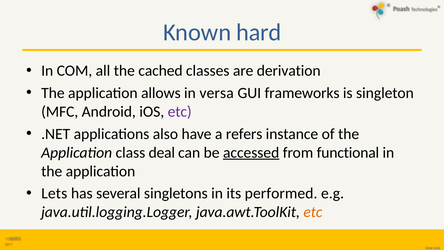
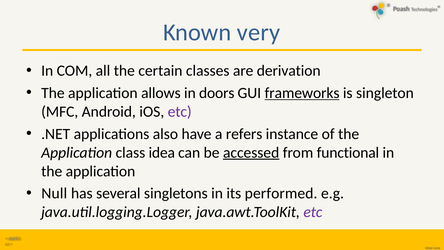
hard: hard -> very
cached: cached -> certain
versa: versa -> doors
frameworks underline: none -> present
deal: deal -> idea
Lets: Lets -> Null
etc at (313, 212) colour: orange -> purple
